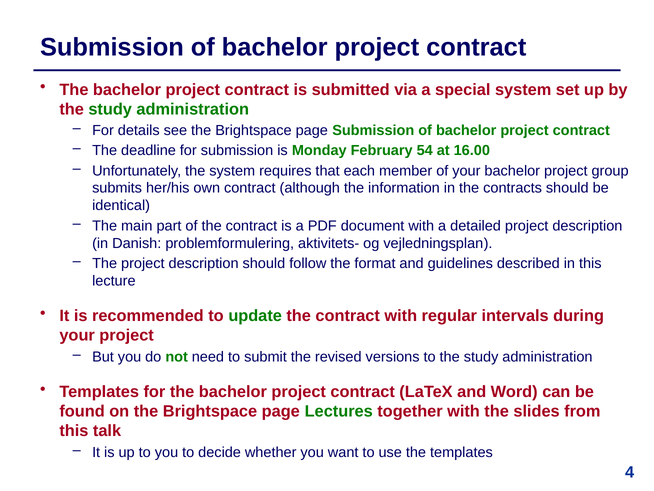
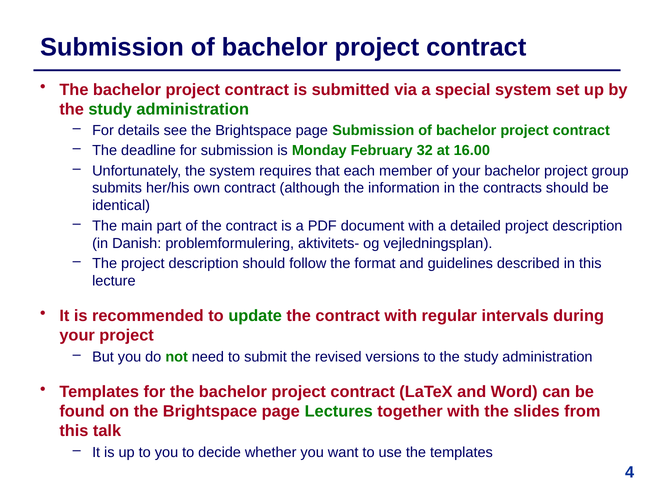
54: 54 -> 32
